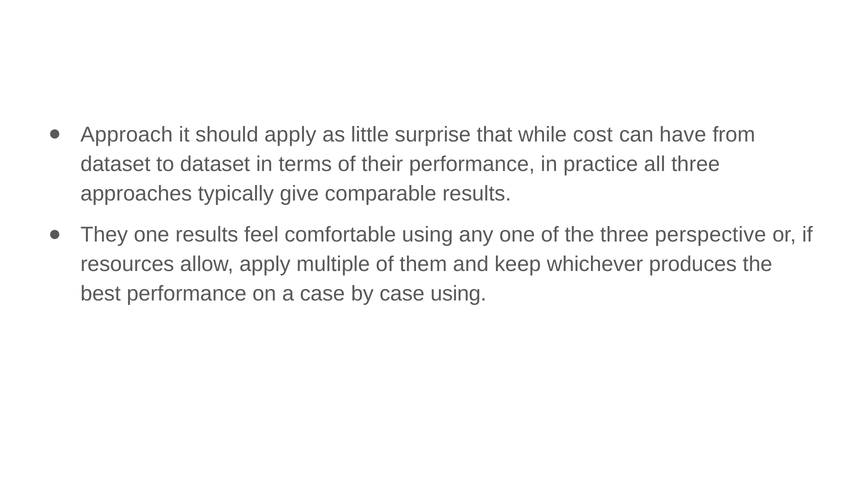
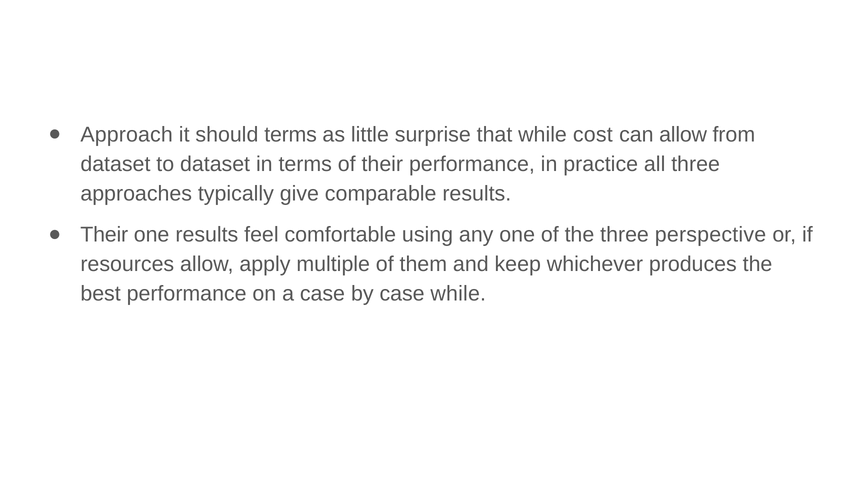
should apply: apply -> terms
can have: have -> allow
They at (104, 235): They -> Their
case using: using -> while
